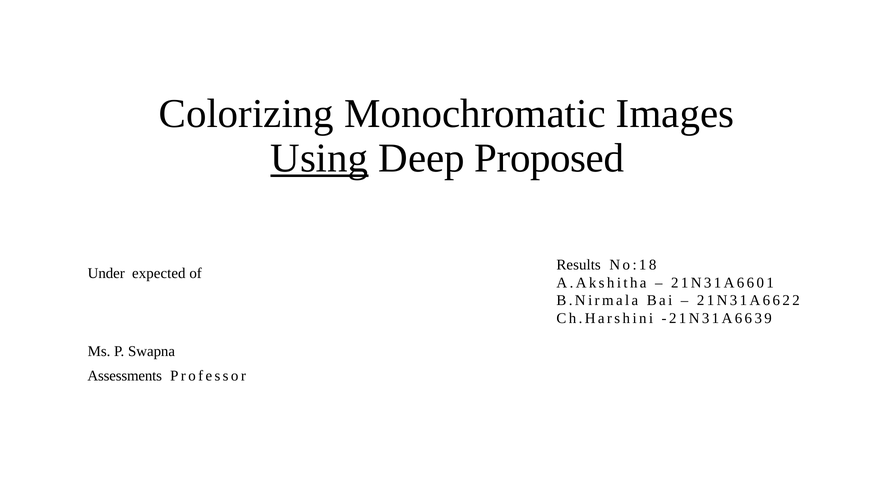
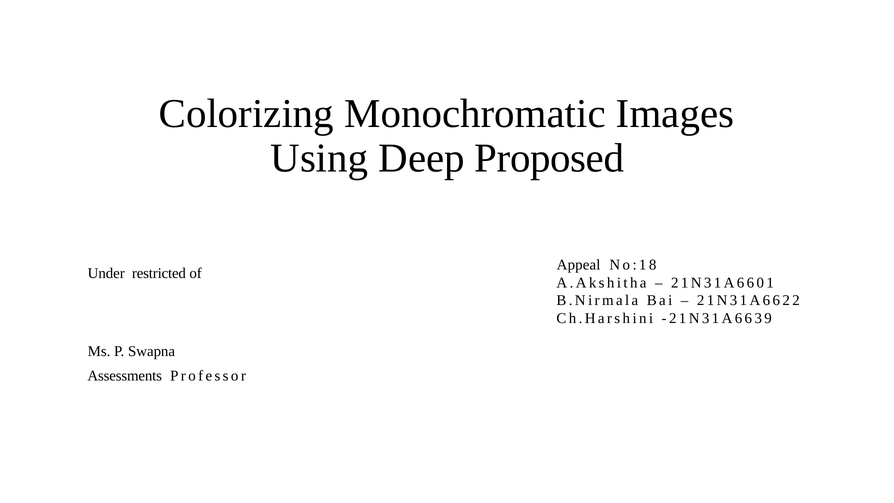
Using underline: present -> none
Results: Results -> Appeal
expected: expected -> restricted
